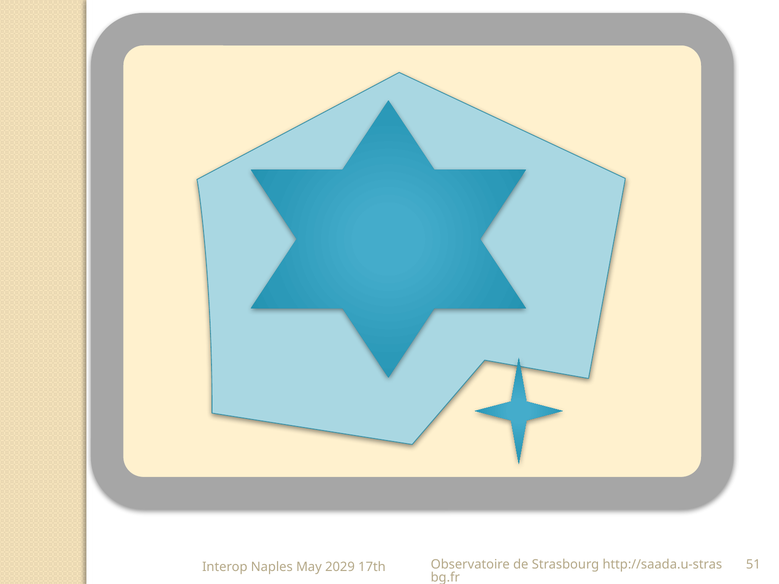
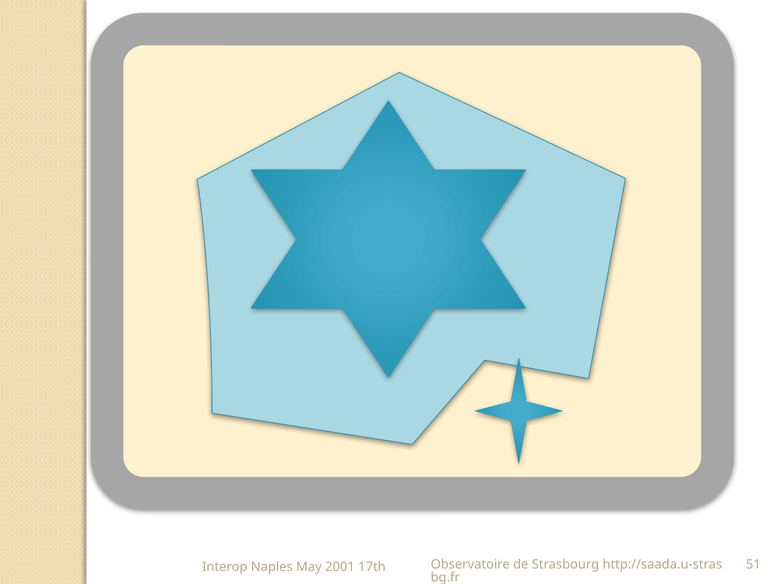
2029: 2029 -> 2001
